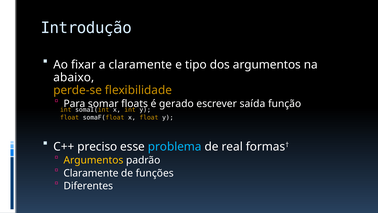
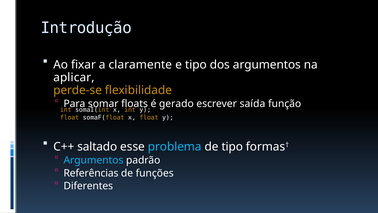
abaixo: abaixo -> aplicar
preciso: preciso -> saltado
de real: real -> tipo
Argumentos at (93, 160) colour: yellow -> light blue
Claramente at (91, 173): Claramente -> Referências
